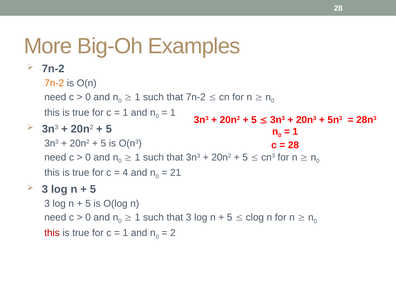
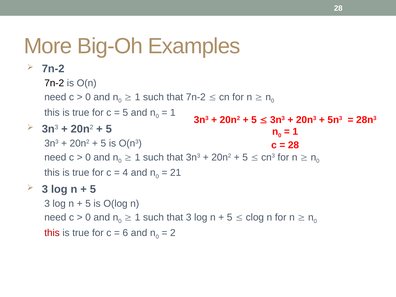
7n-2 at (54, 83) colour: orange -> black
1 at (125, 112): 1 -> 5
1 at (125, 233): 1 -> 6
